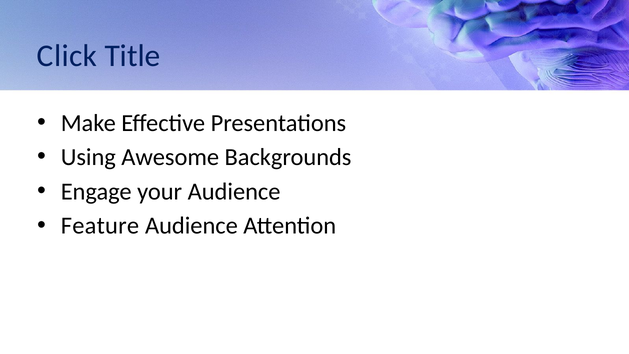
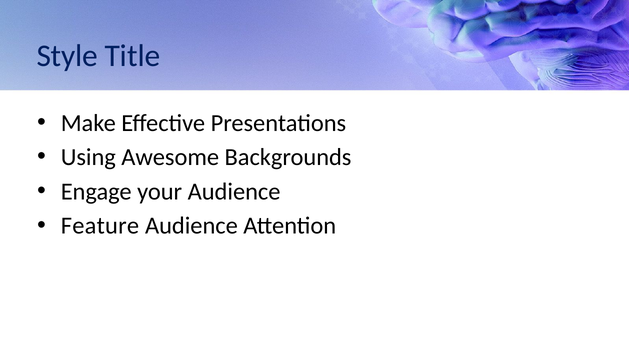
Click: Click -> Style
